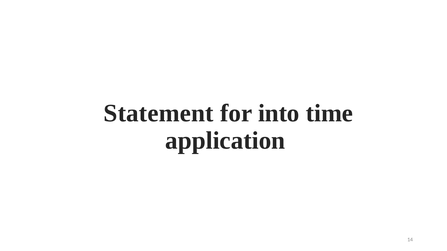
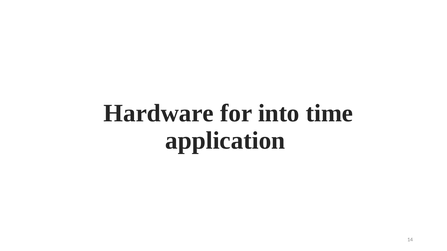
Statement: Statement -> Hardware
